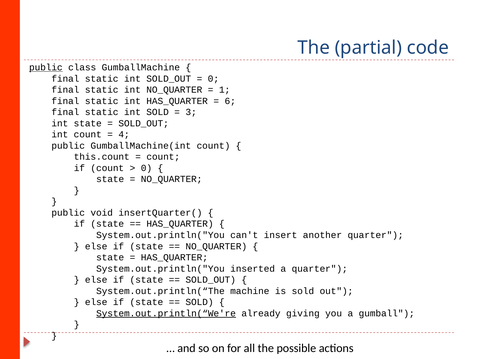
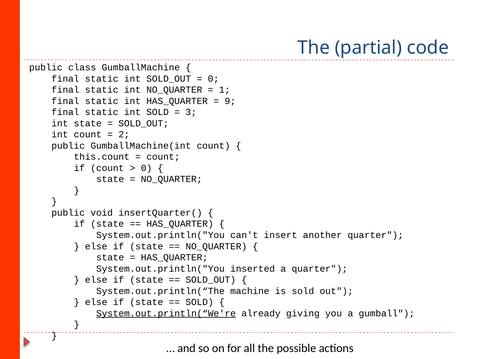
public at (46, 67) underline: present -> none
6: 6 -> 9
4: 4 -> 2
